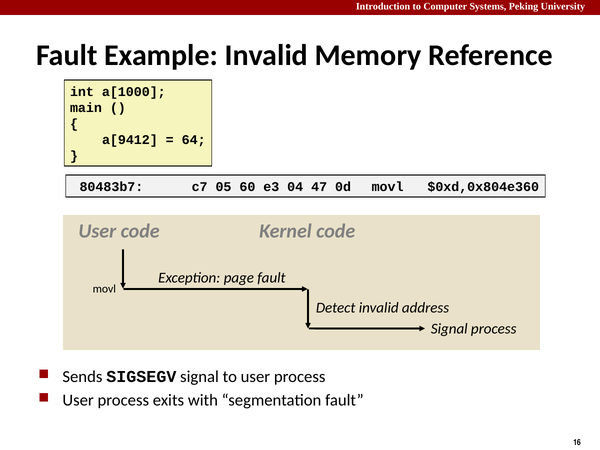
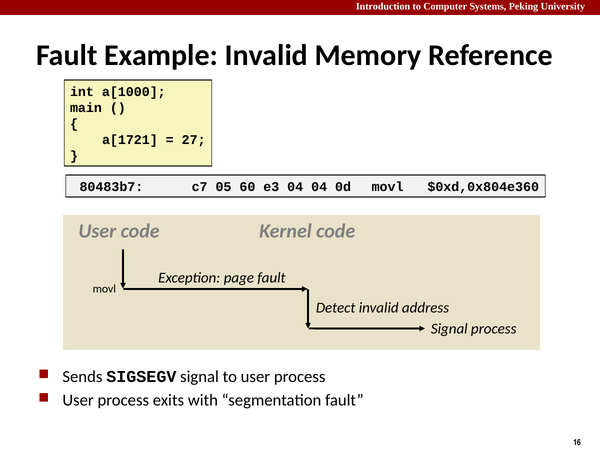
a[9412: a[9412 -> a[1721
64: 64 -> 27
04 47: 47 -> 04
